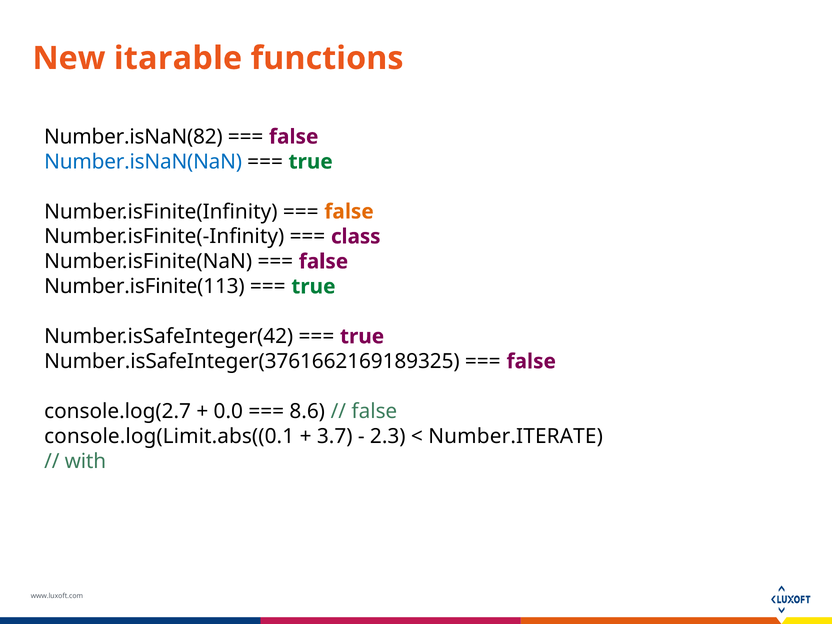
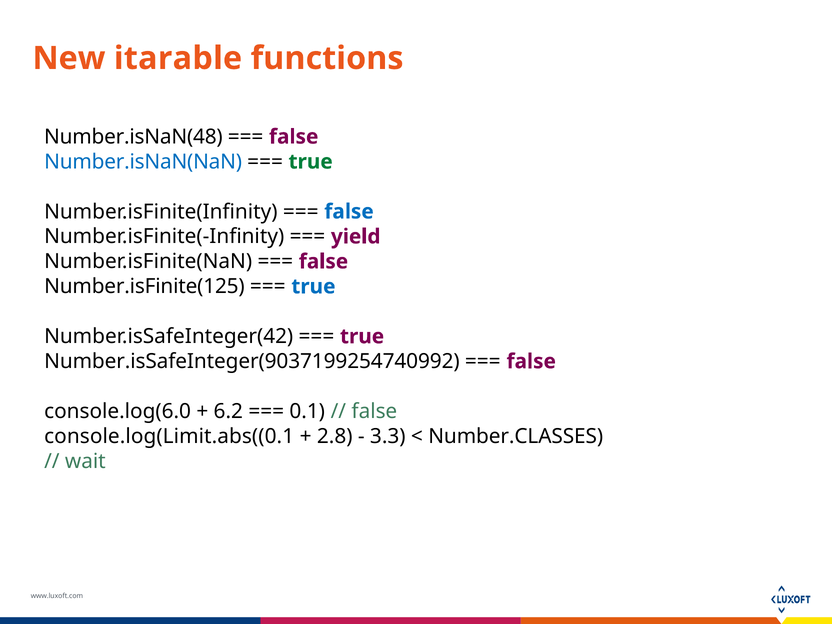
Number.isNaN(82: Number.isNaN(82 -> Number.isNaN(48
false at (349, 212) colour: orange -> blue
class: class -> yield
Number.isFinite(113: Number.isFinite(113 -> Number.isFinite(125
true at (313, 287) colour: green -> blue
Number.isSafeInteger(3761662169189325: Number.isSafeInteger(3761662169189325 -> Number.isSafeInteger(9037199254740992
console.log(2.7: console.log(2.7 -> console.log(6.0
0.0: 0.0 -> 6.2
8.6: 8.6 -> 0.1
3.7: 3.7 -> 2.8
2.3: 2.3 -> 3.3
Number.ITERATE: Number.ITERATE -> Number.CLASSES
with: with -> wait
